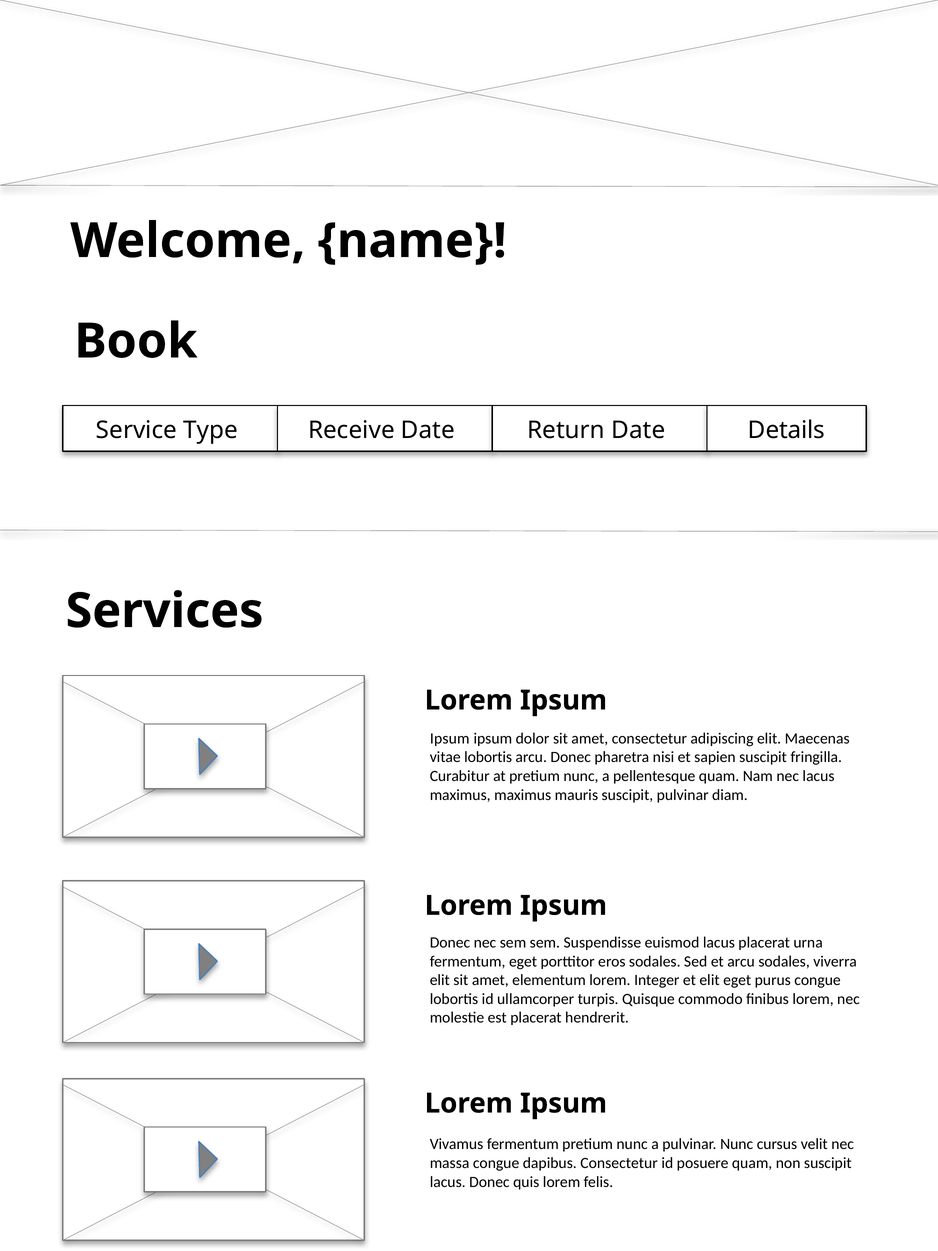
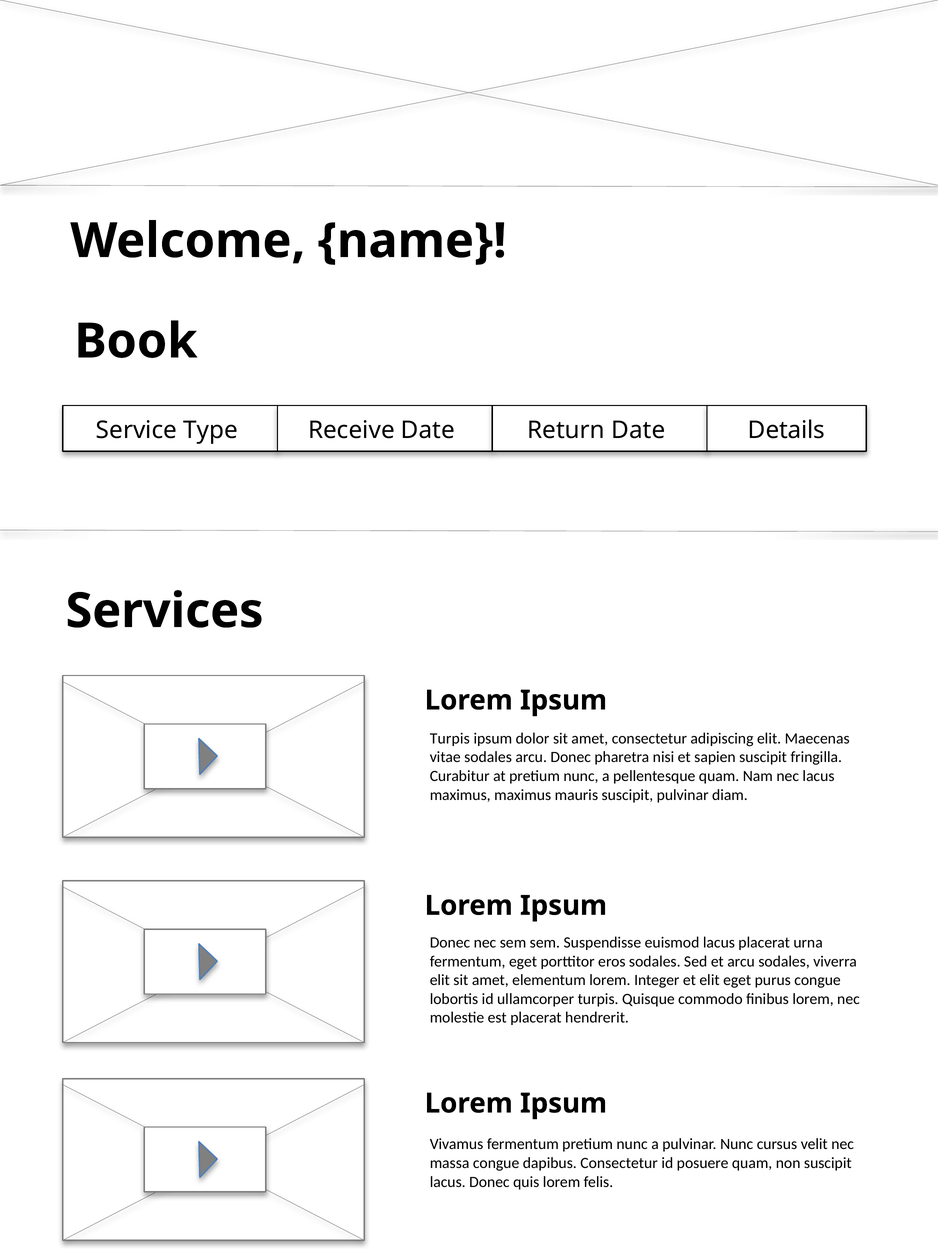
Ipsum at (450, 738): Ipsum -> Turpis
vitae lobortis: lobortis -> sodales
